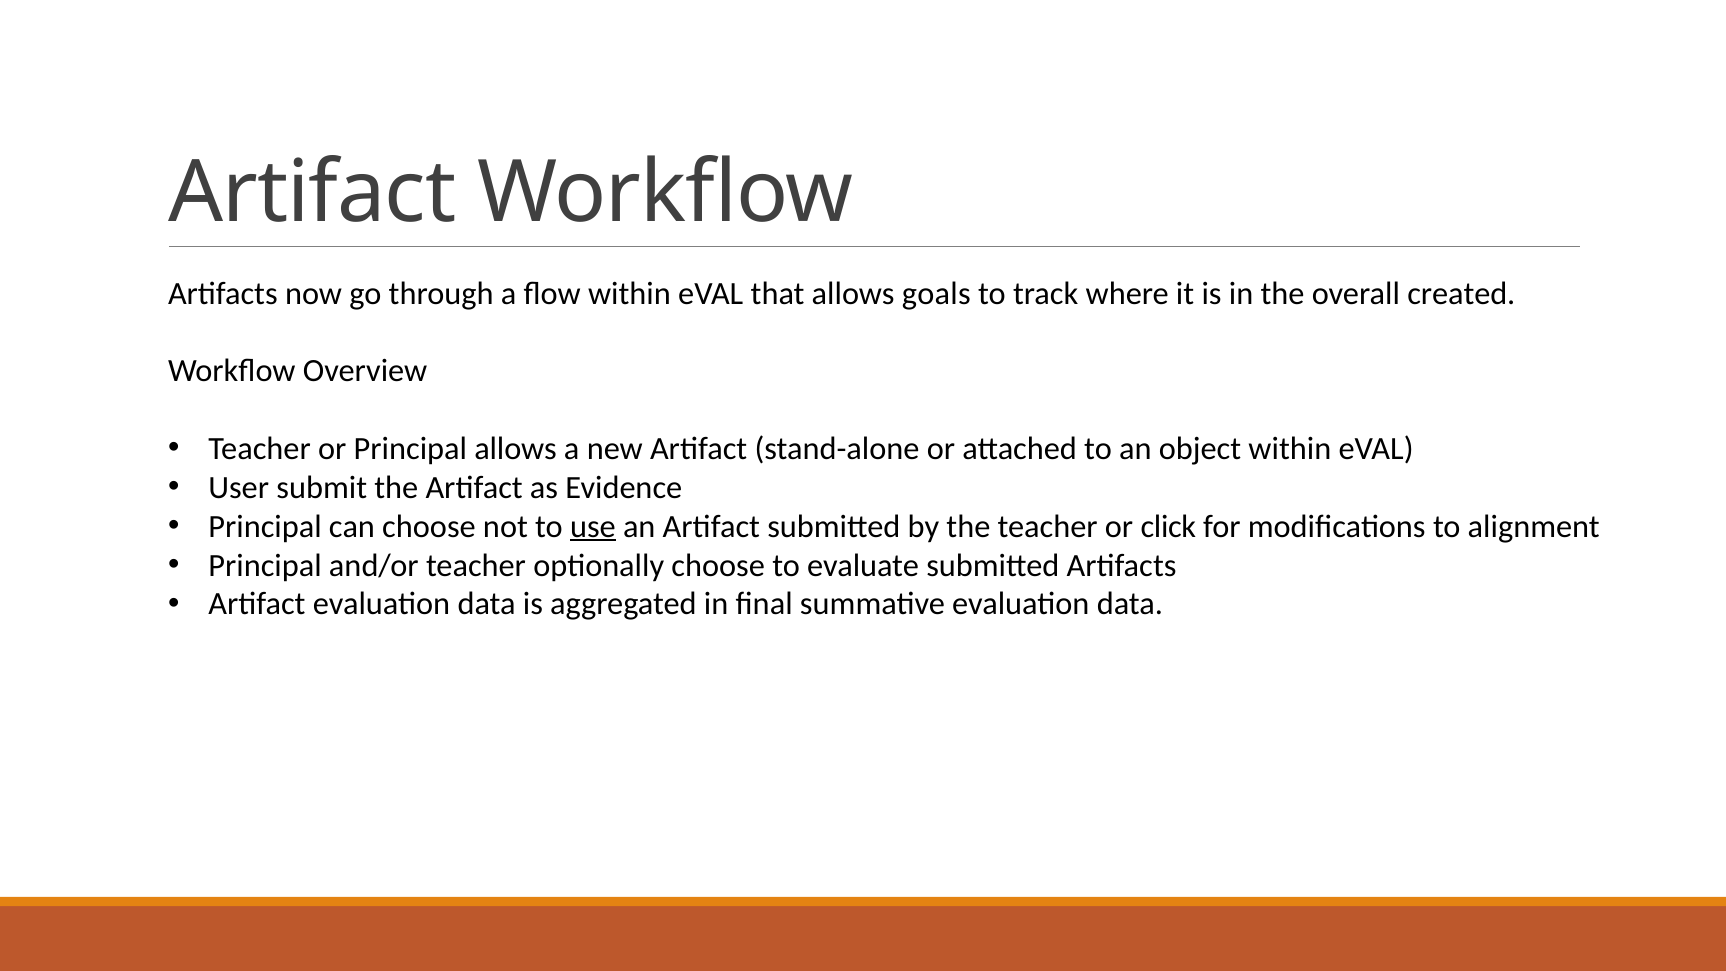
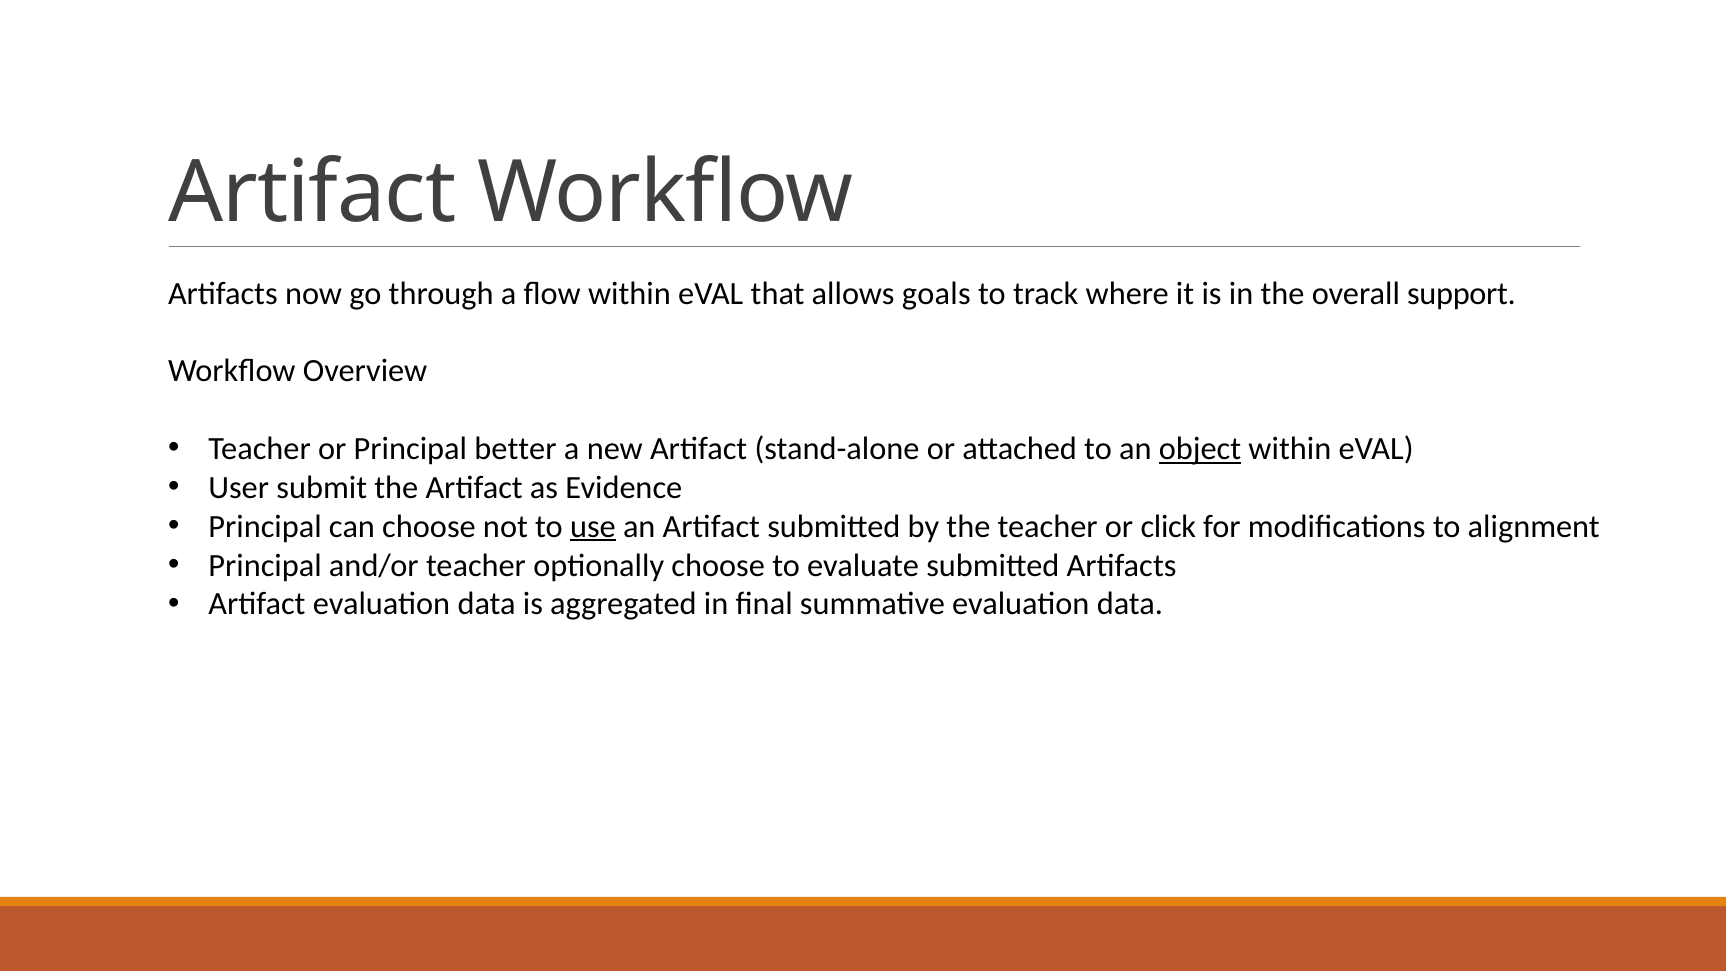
created: created -> support
Principal allows: allows -> better
object underline: none -> present
